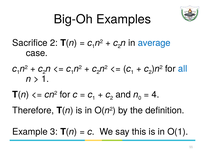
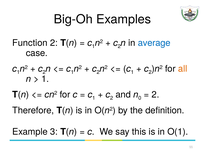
Sacrifice: Sacrifice -> Function
all colour: blue -> orange
4 at (155, 94): 4 -> 2
